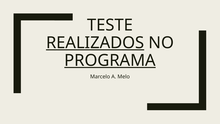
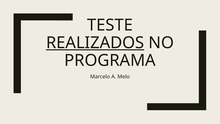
PROGRAMA underline: present -> none
